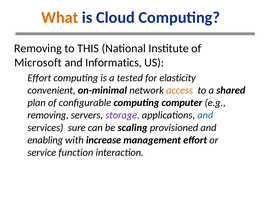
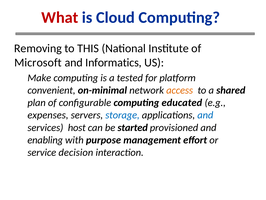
What colour: orange -> red
Effort at (39, 78): Effort -> Make
elasticity: elasticity -> platform
computer: computer -> educated
removing at (48, 115): removing -> expenses
storage colour: purple -> blue
sure: sure -> host
scaling: scaling -> started
increase: increase -> purpose
function: function -> decision
